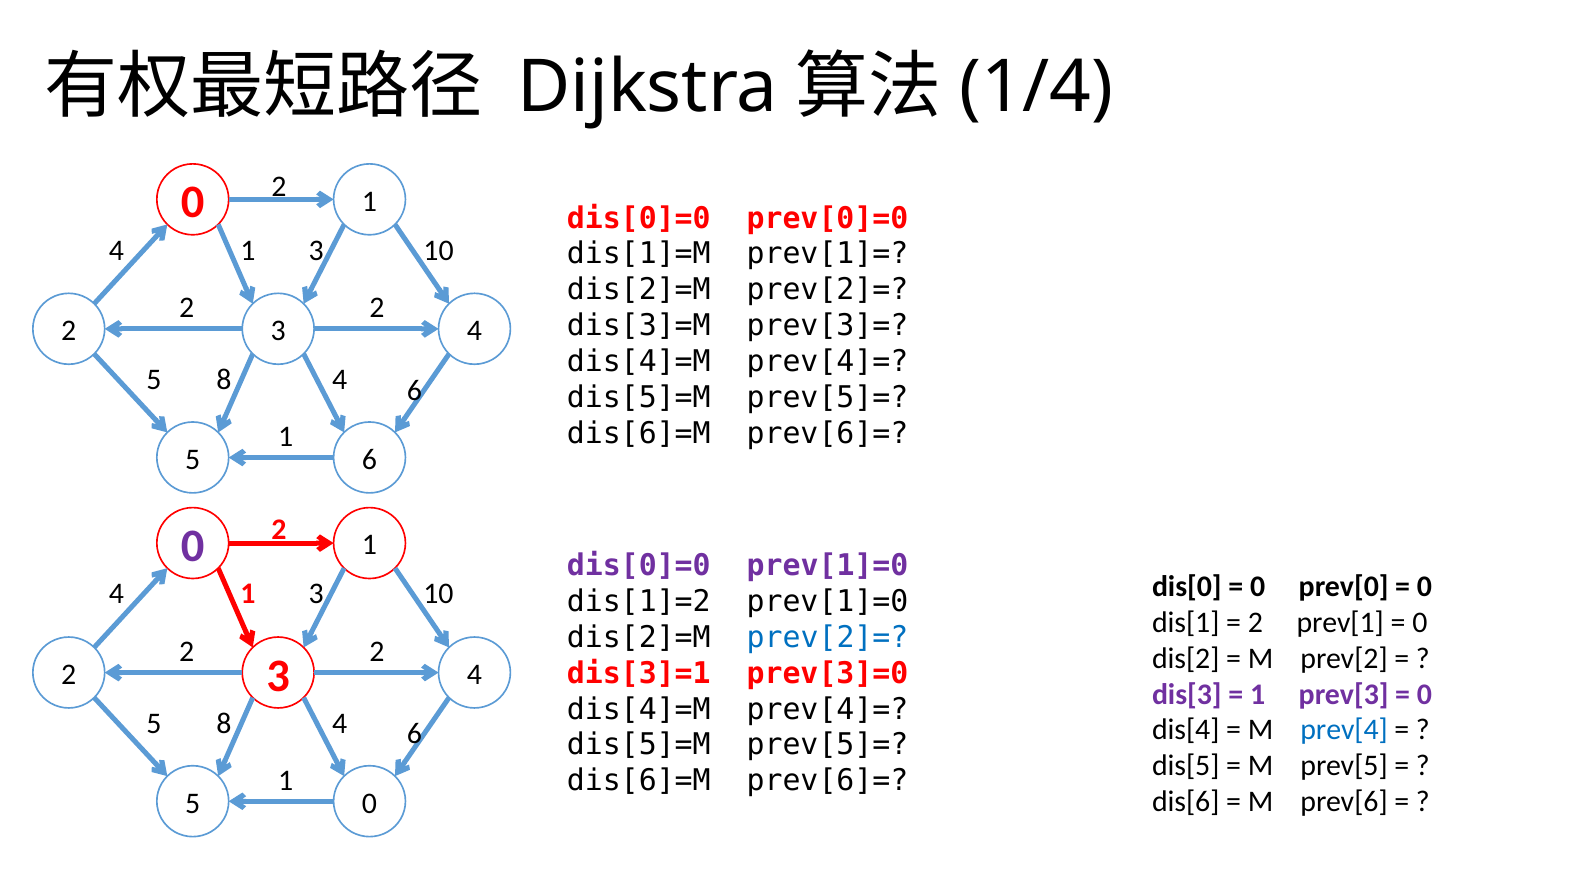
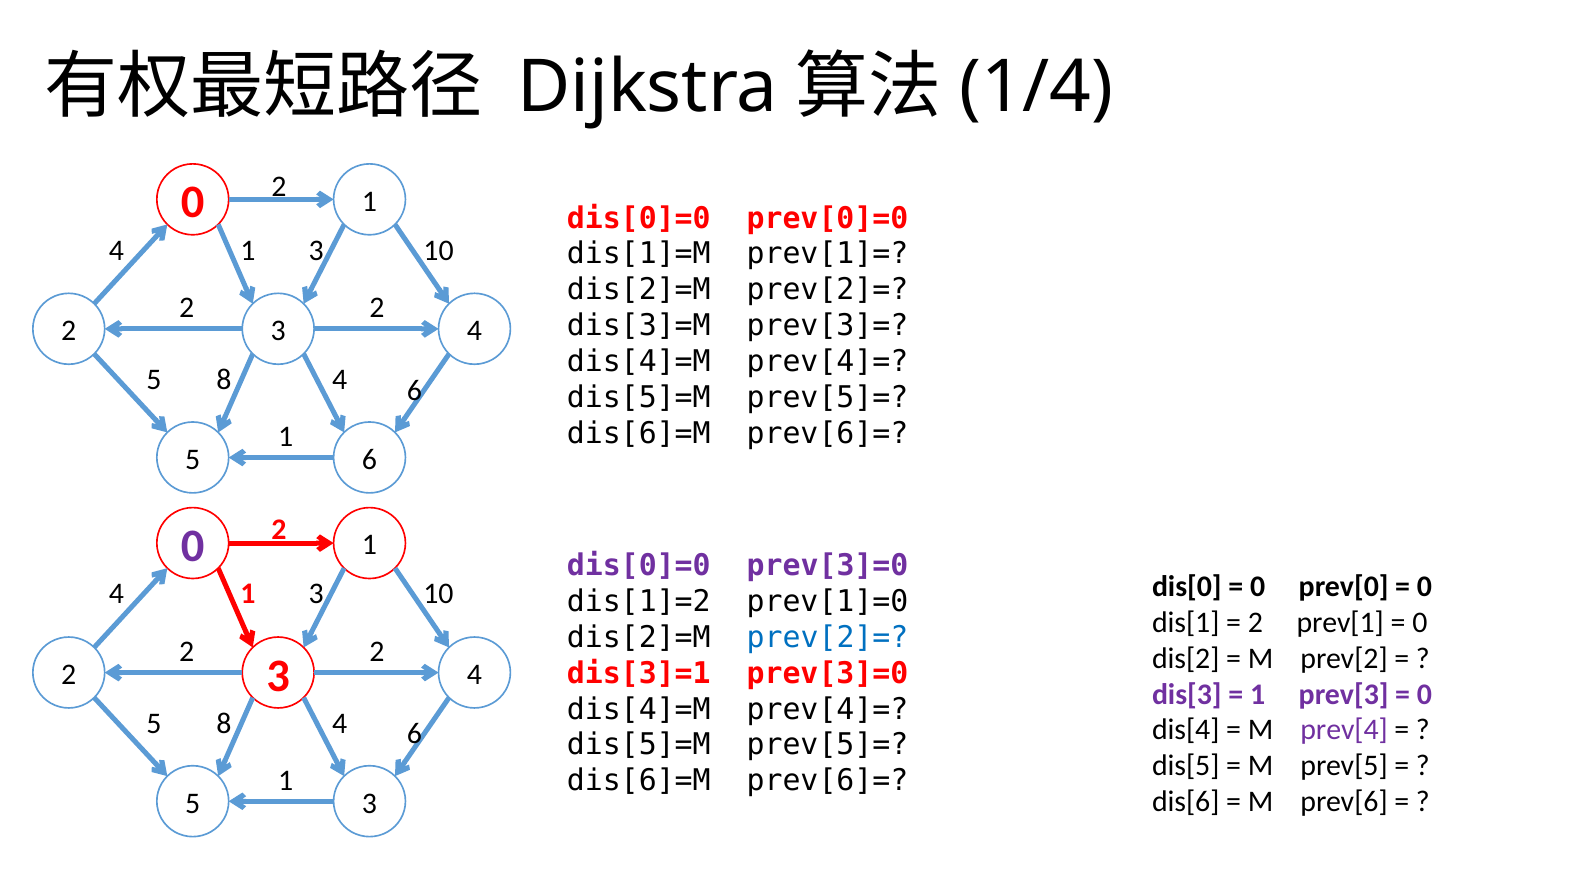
dis[0]=0 prev[1]=0: prev[1]=0 -> prev[3]=0
prev[4 colour: blue -> purple
5 0: 0 -> 3
